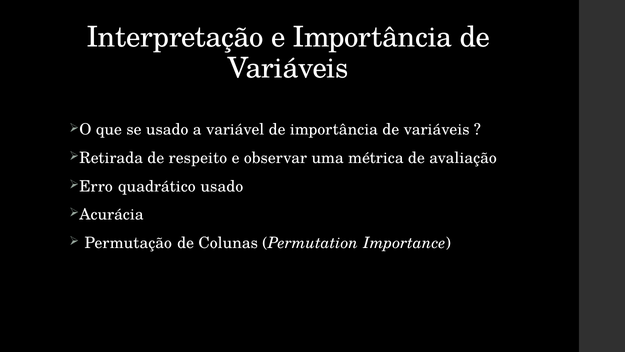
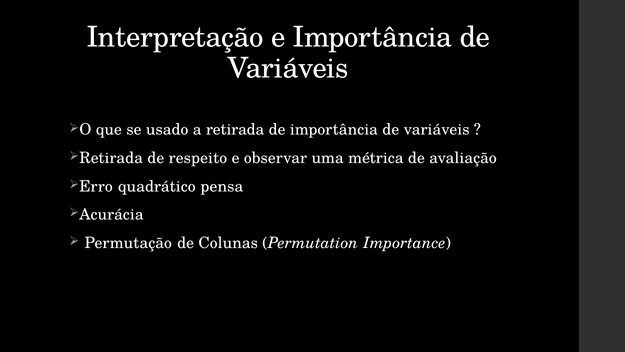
variável: variável -> retirada
quadrático usado: usado -> pensa
